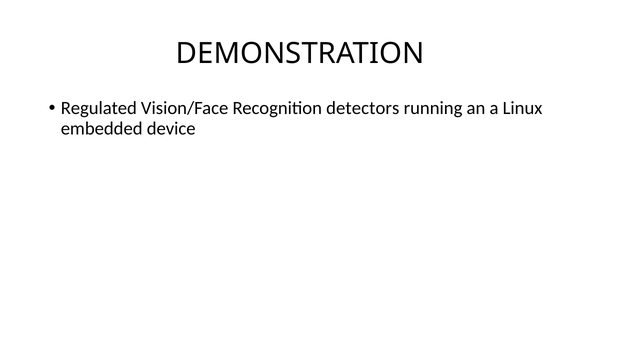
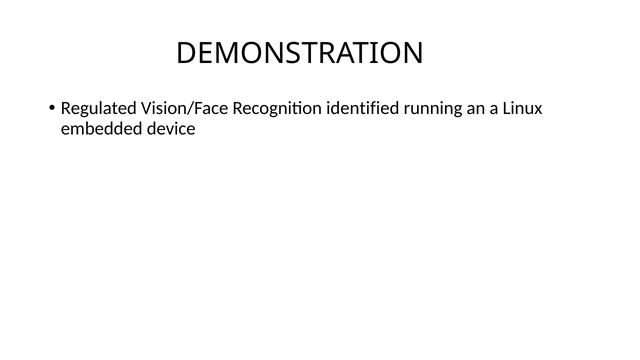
detectors: detectors -> identified
